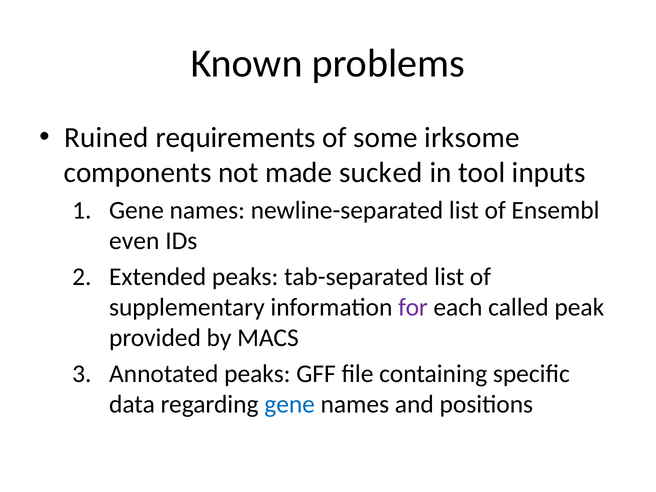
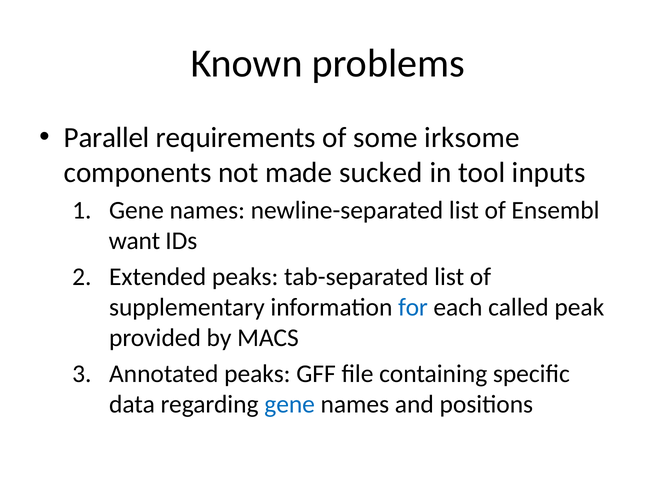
Ruined: Ruined -> Parallel
even: even -> want
for colour: purple -> blue
